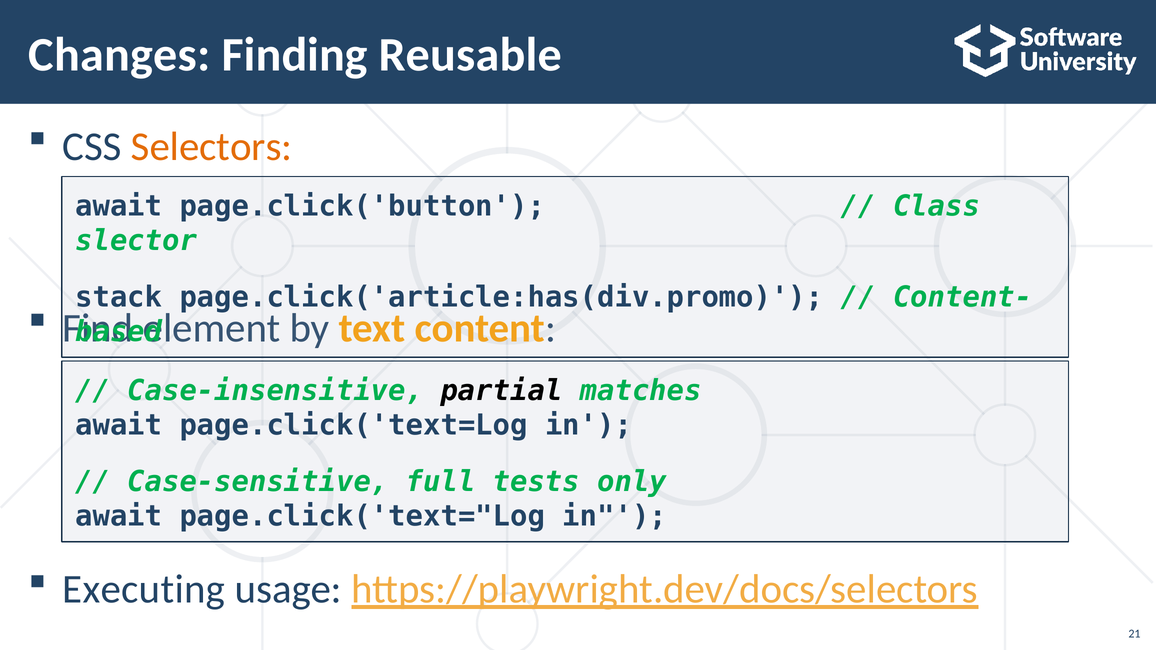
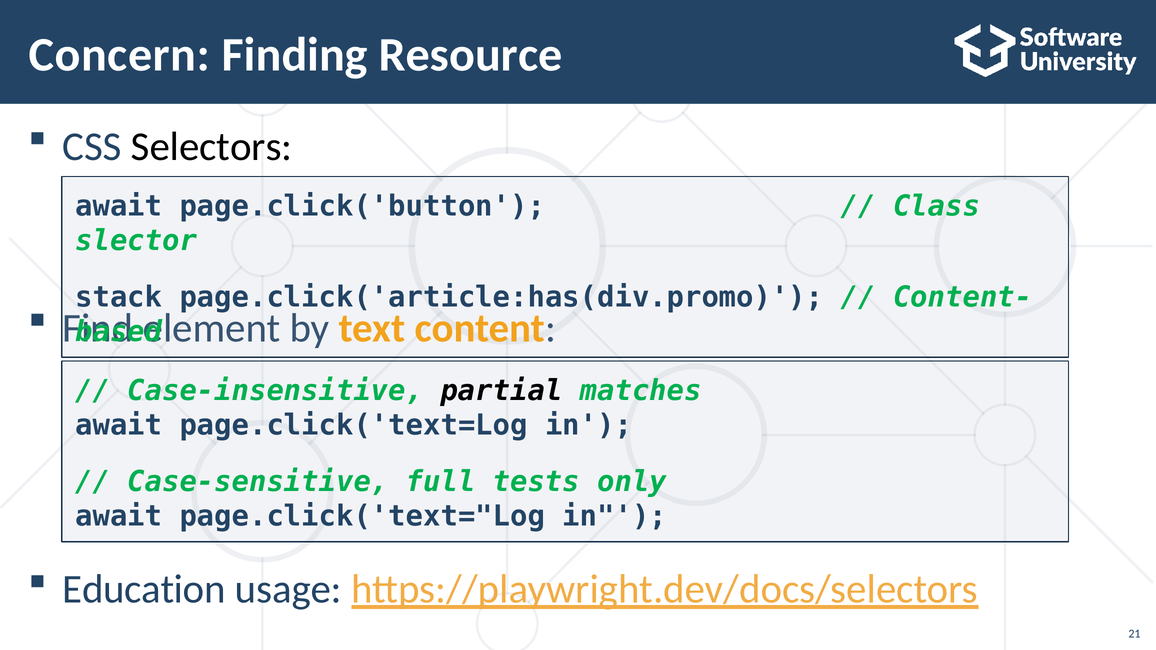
Changes: Changes -> Concern
Reusable: Reusable -> Resource
Selectors colour: orange -> black
Executing: Executing -> Education
